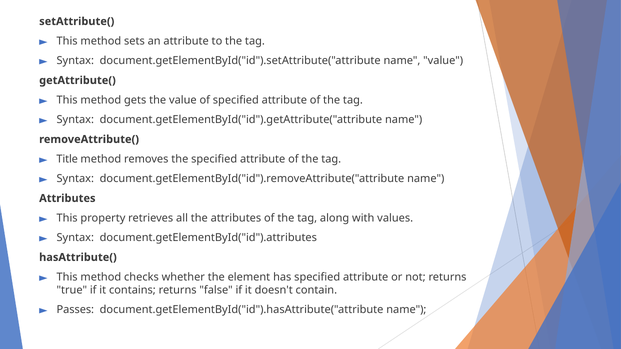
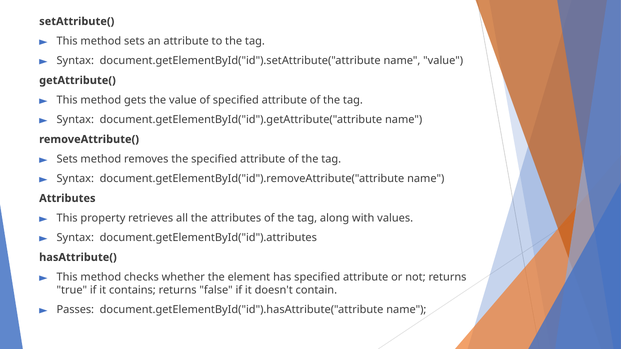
Title at (67, 159): Title -> Sets
